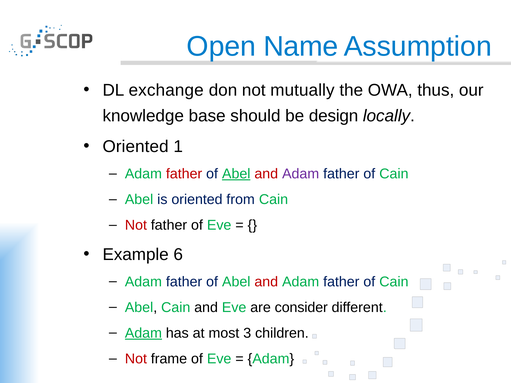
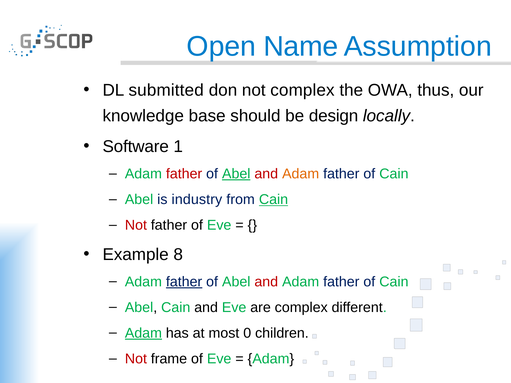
exchange: exchange -> submitted
not mutually: mutually -> complex
Oriented at (136, 147): Oriented -> Software
Adam at (301, 174) colour: purple -> orange
is oriented: oriented -> industry
Cain at (274, 200) underline: none -> present
6: 6 -> 8
father at (184, 282) underline: none -> present
are consider: consider -> complex
3: 3 -> 0
